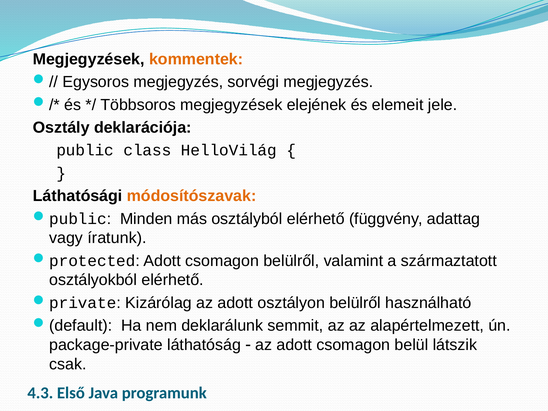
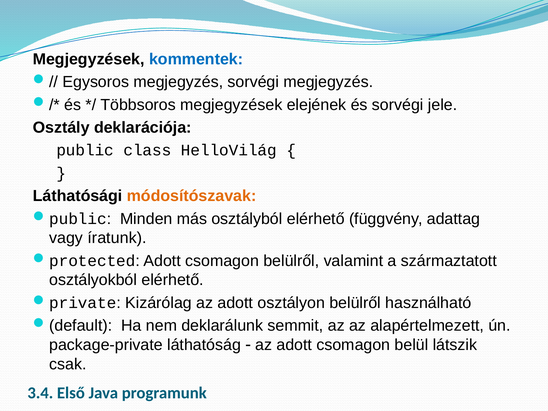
kommentek colour: orange -> blue
és elemeit: elemeit -> sorvégi
4.3: 4.3 -> 3.4
